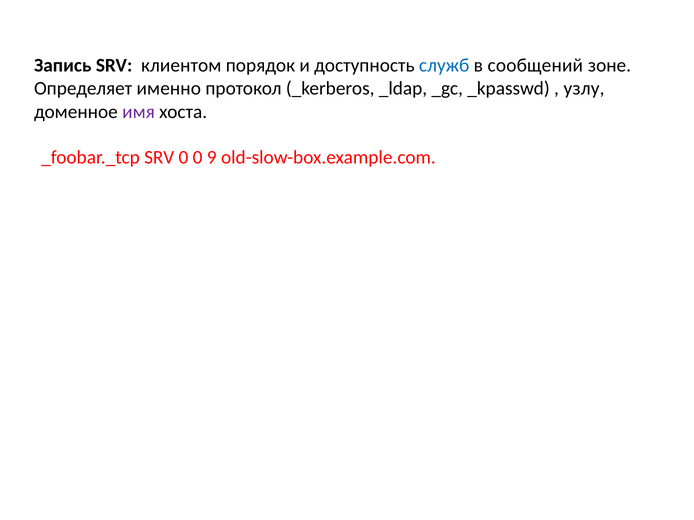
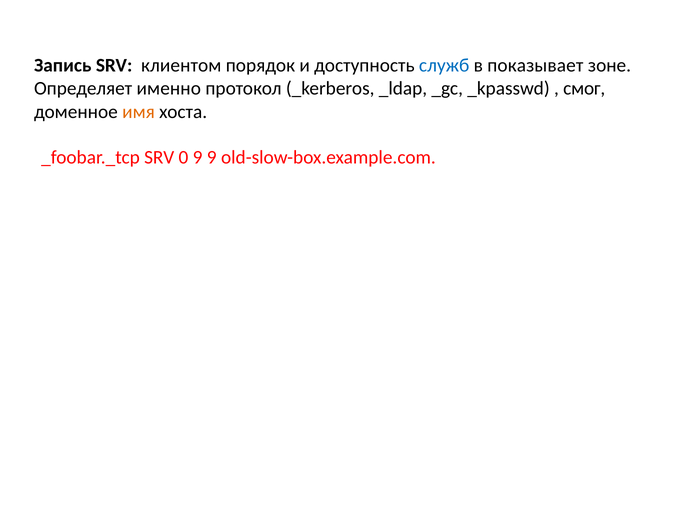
сообщений: сообщений -> показывает
узлу: узлу -> смог
имя colour: purple -> orange
0 0: 0 -> 9
